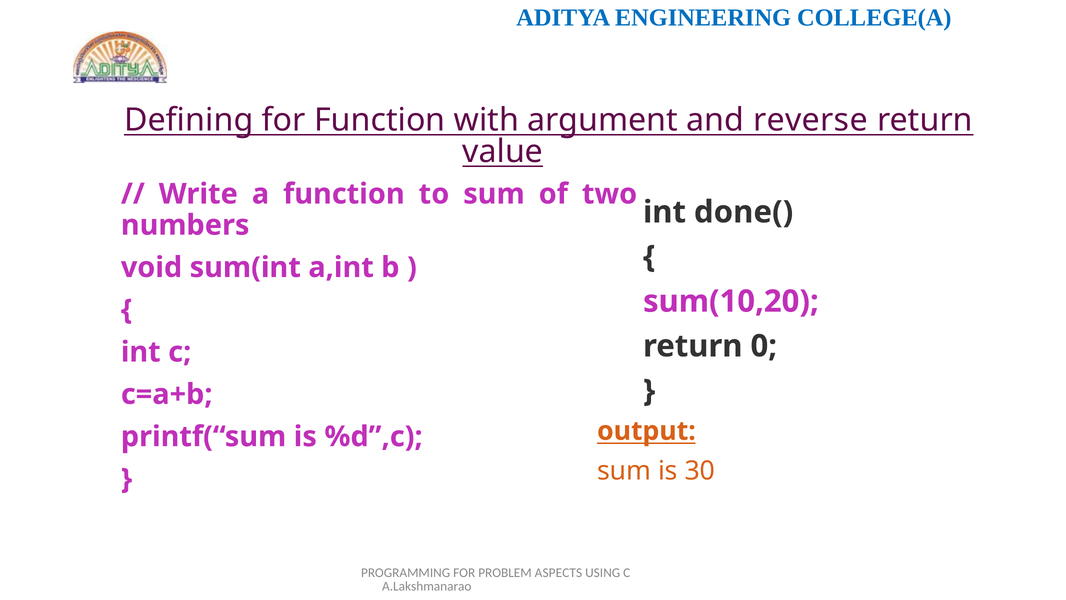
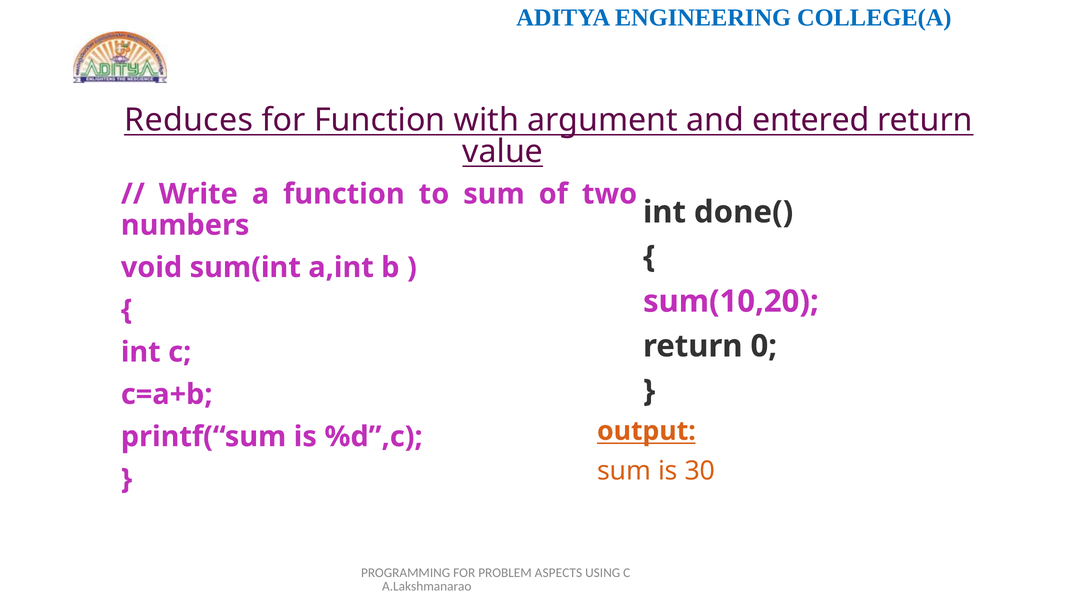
Defining: Defining -> Reduces
reverse: reverse -> entered
